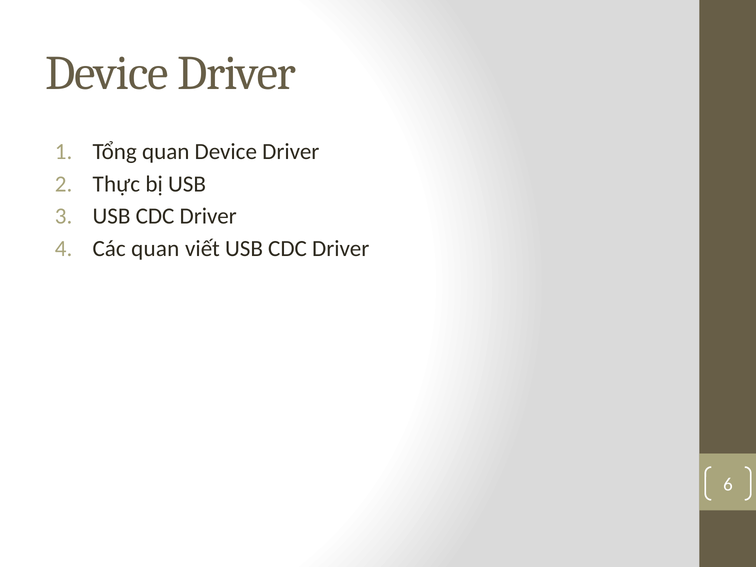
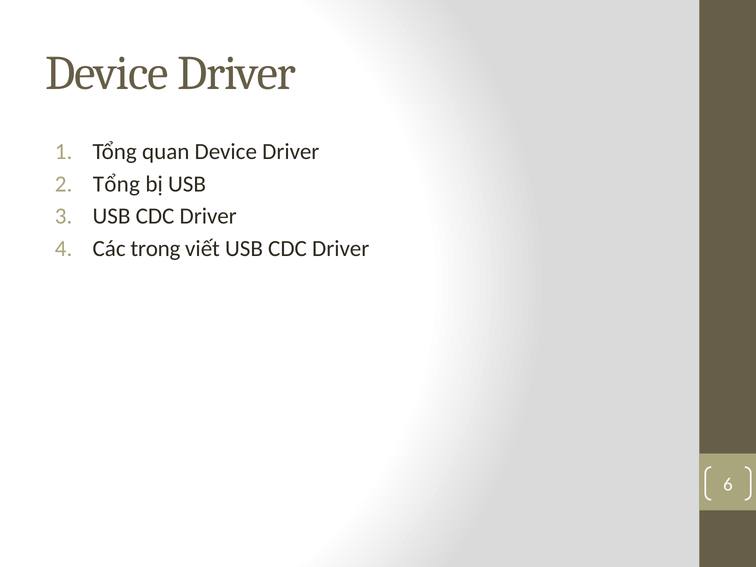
Thực at (116, 184): Thực -> Tổng
Các quan: quan -> trong
